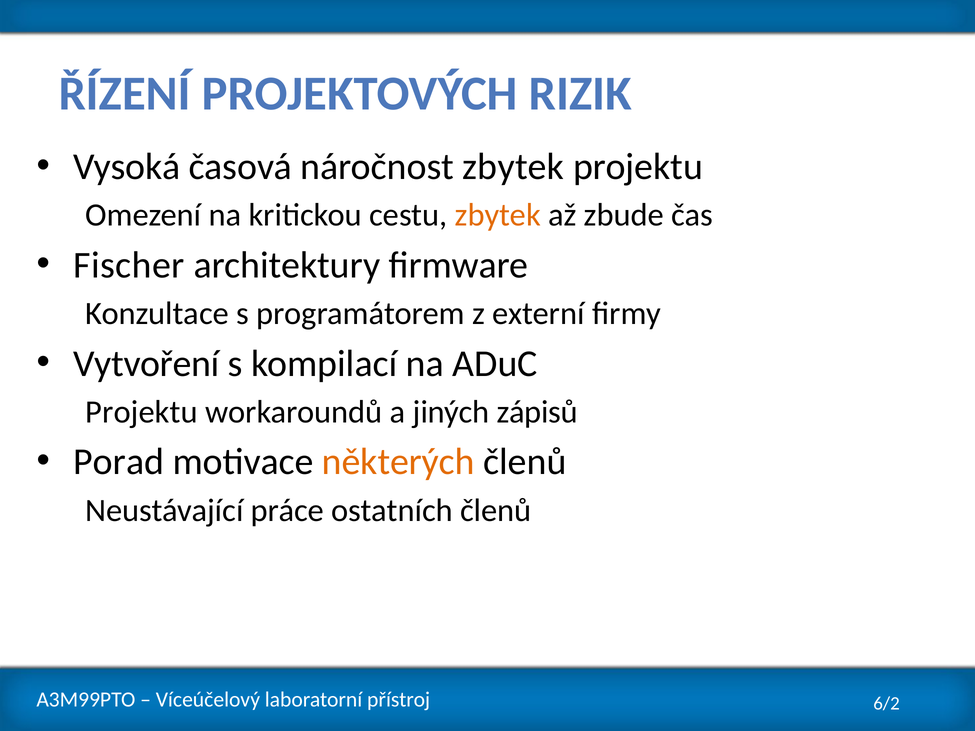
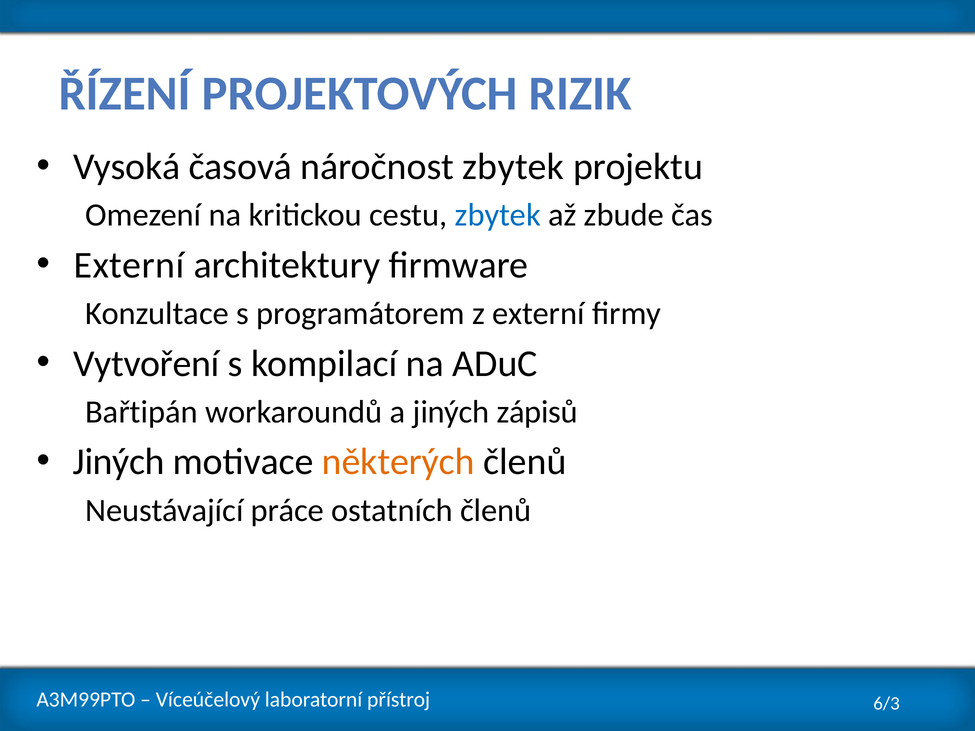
zbytek at (498, 215) colour: orange -> blue
Fischer at (129, 265): Fischer -> Externí
Projektu at (142, 412): Projektu -> Bařtipán
Porad at (119, 462): Porad -> Jiných
6/2: 6/2 -> 6/3
